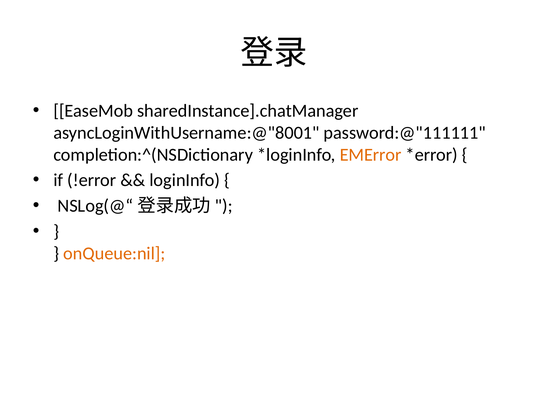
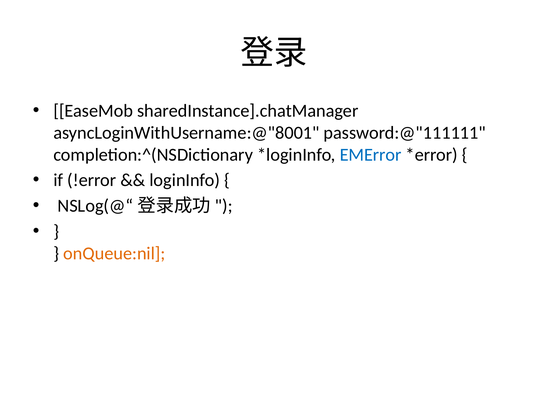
EMError colour: orange -> blue
